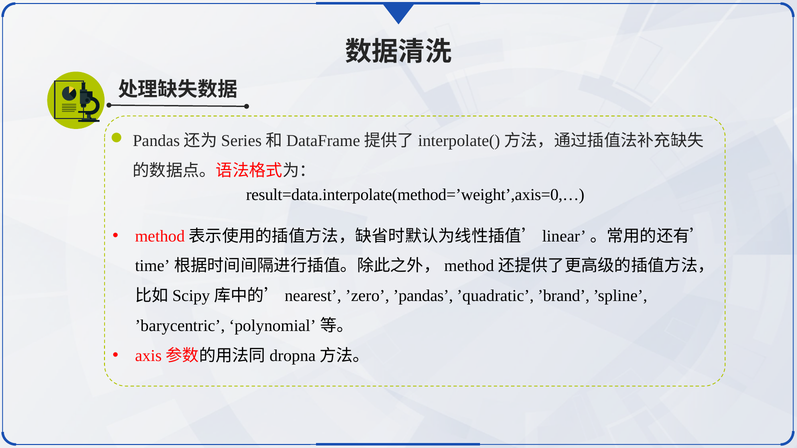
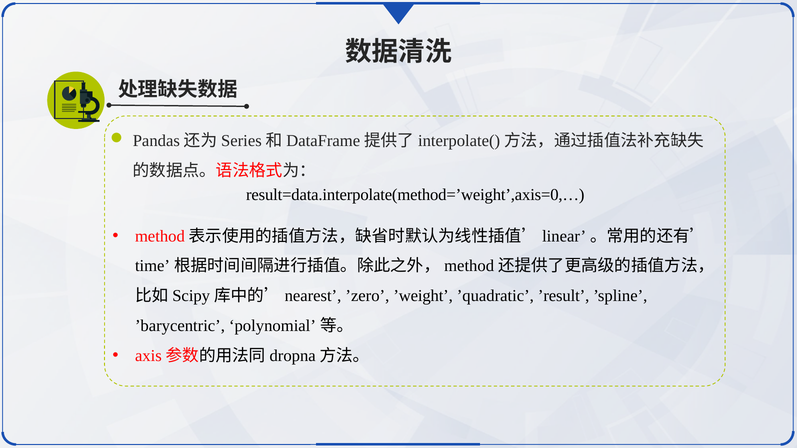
’pandas: ’pandas -> ’weight
’brand: ’brand -> ’result
